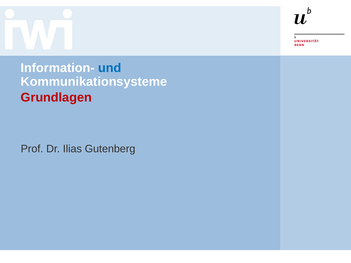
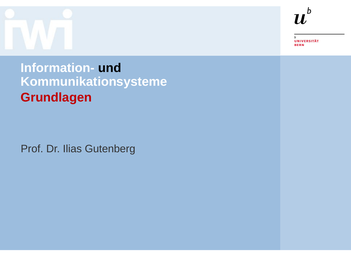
und colour: blue -> black
